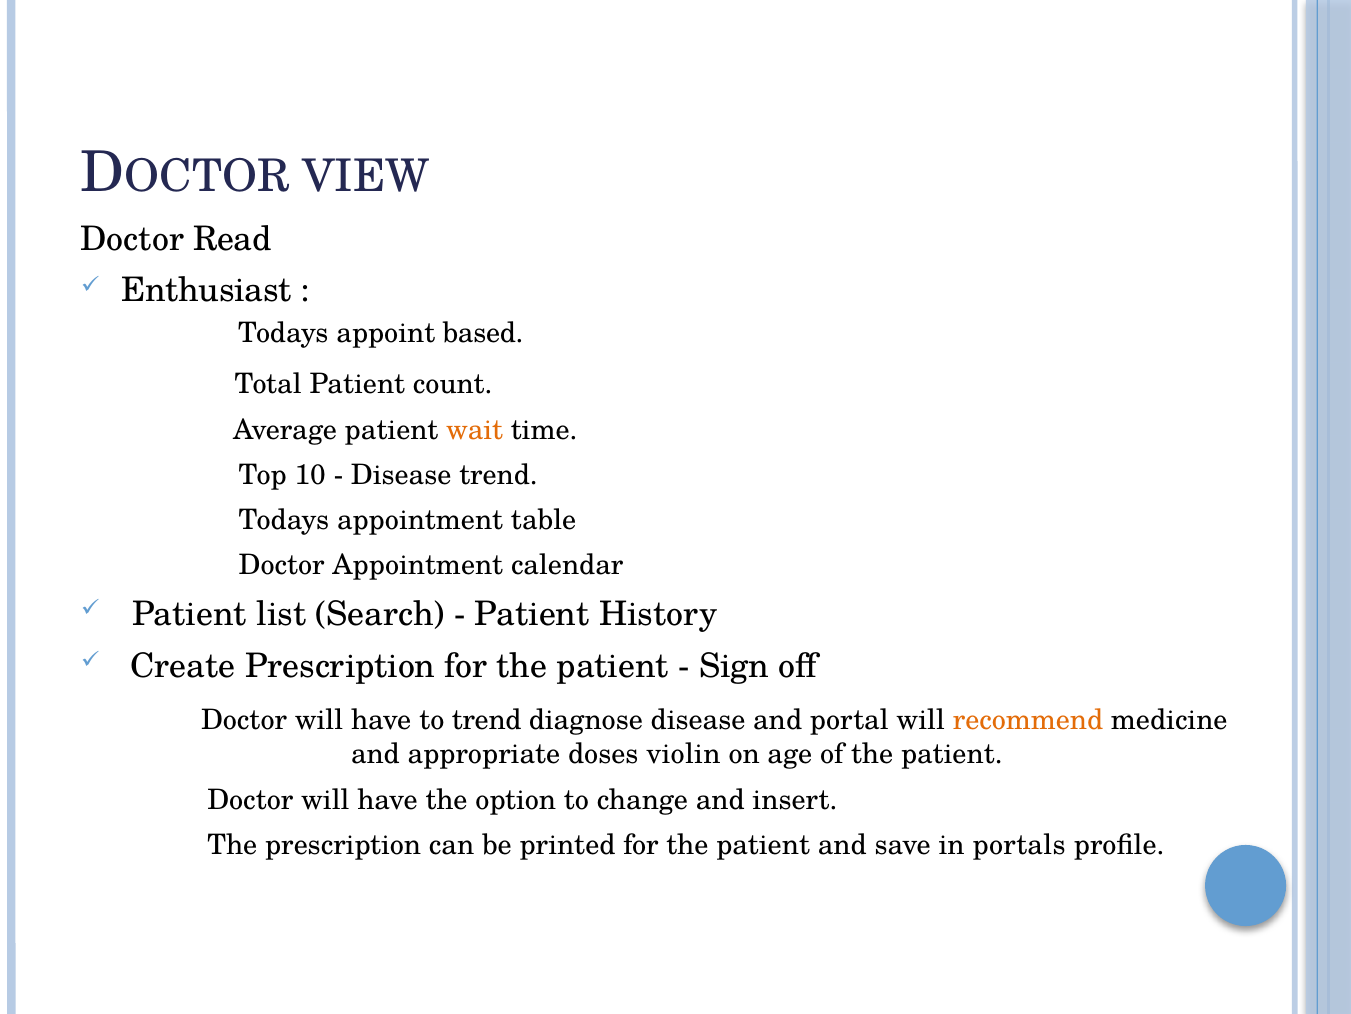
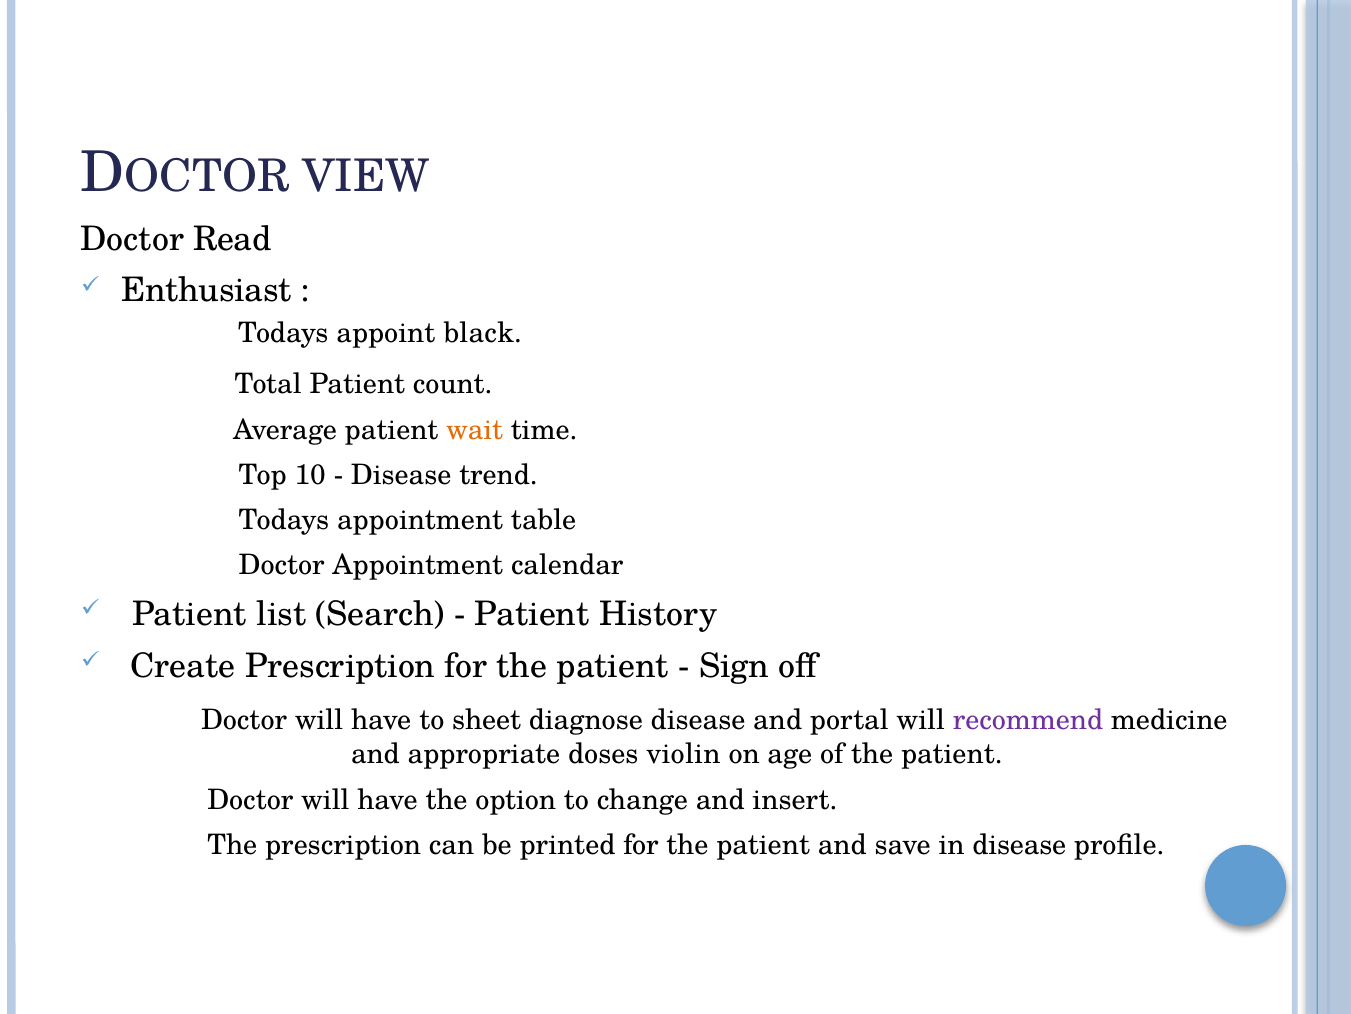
based: based -> black
to trend: trend -> sheet
recommend colour: orange -> purple
in portals: portals -> disease
